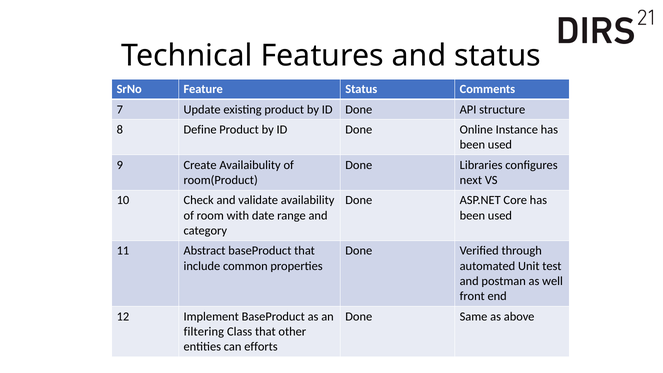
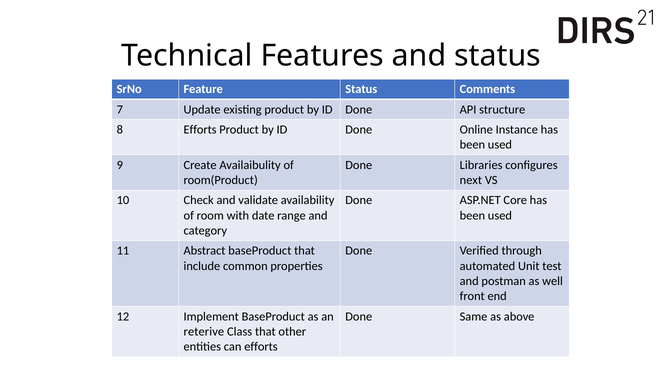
8 Define: Define -> Efforts
filtering: filtering -> reterive
